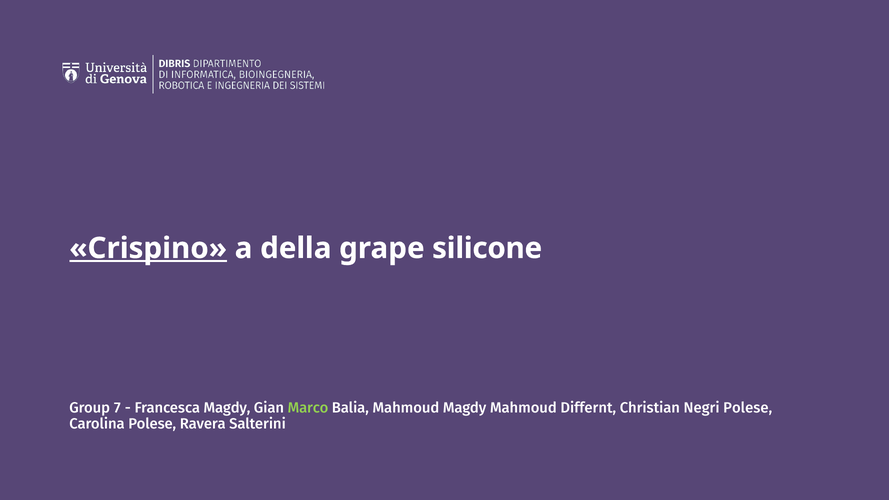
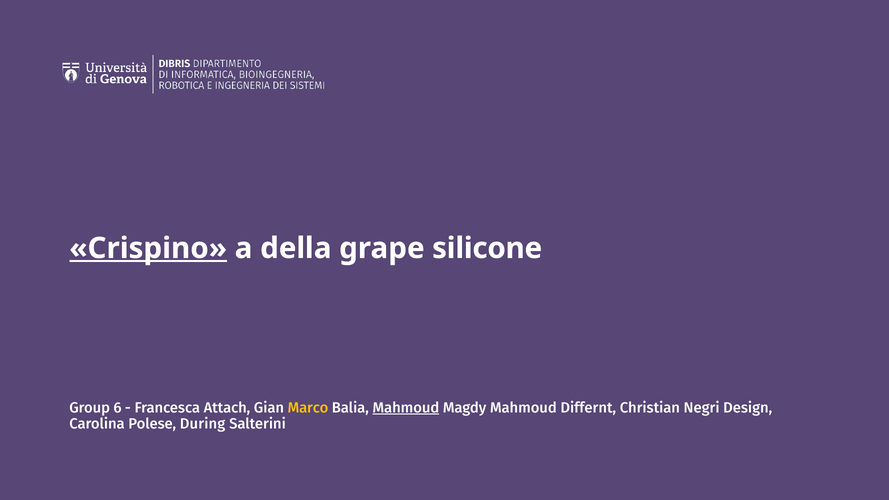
7: 7 -> 6
Francesca Magdy: Magdy -> Attach
Marco colour: light green -> yellow
Mahmoud at (406, 408) underline: none -> present
Negri Polese: Polese -> Design
Ravera: Ravera -> During
